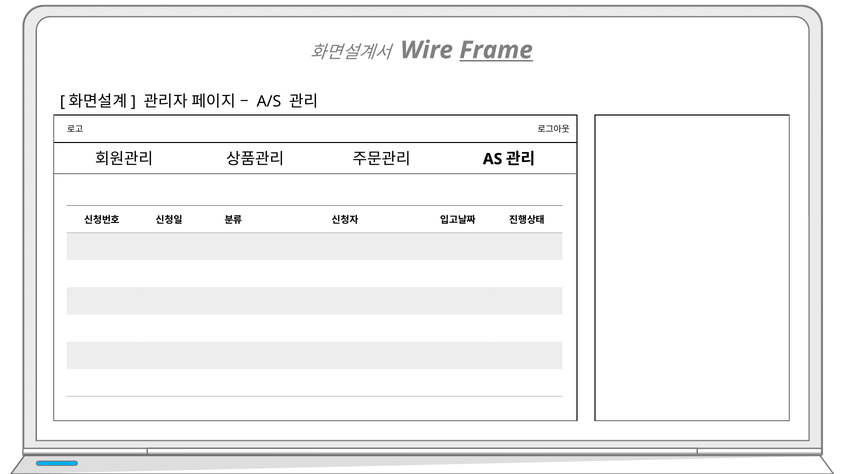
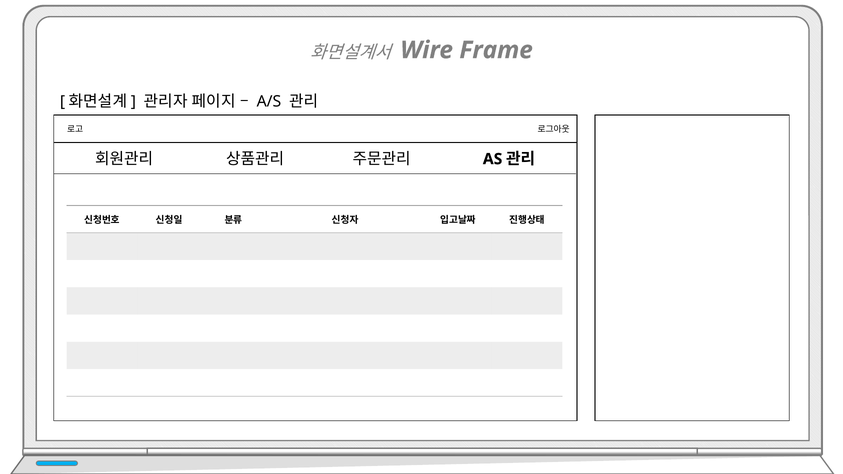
Frame underline: present -> none
